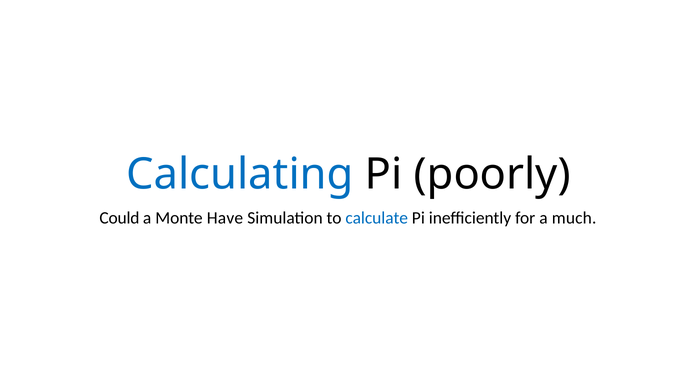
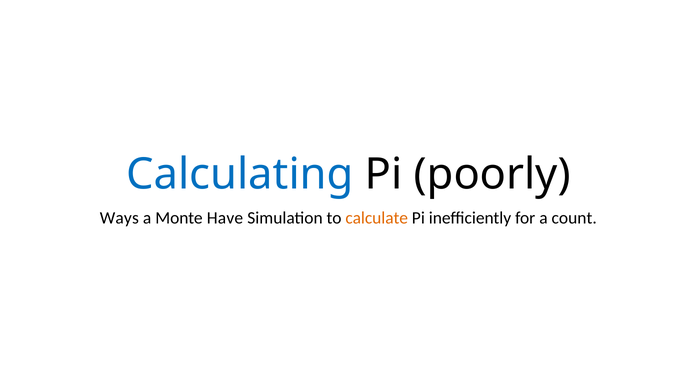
Could: Could -> Ways
calculate colour: blue -> orange
much: much -> count
